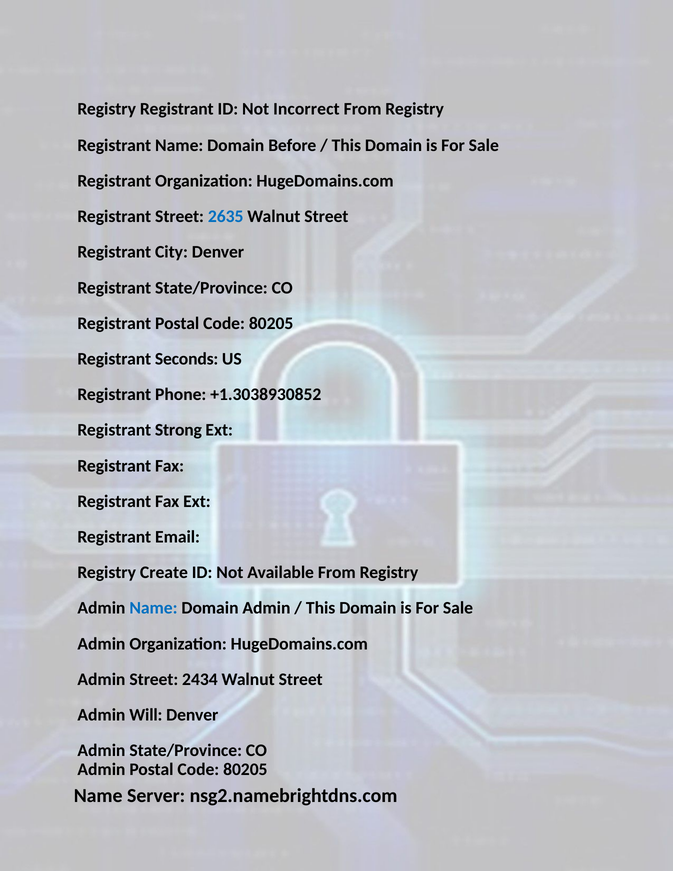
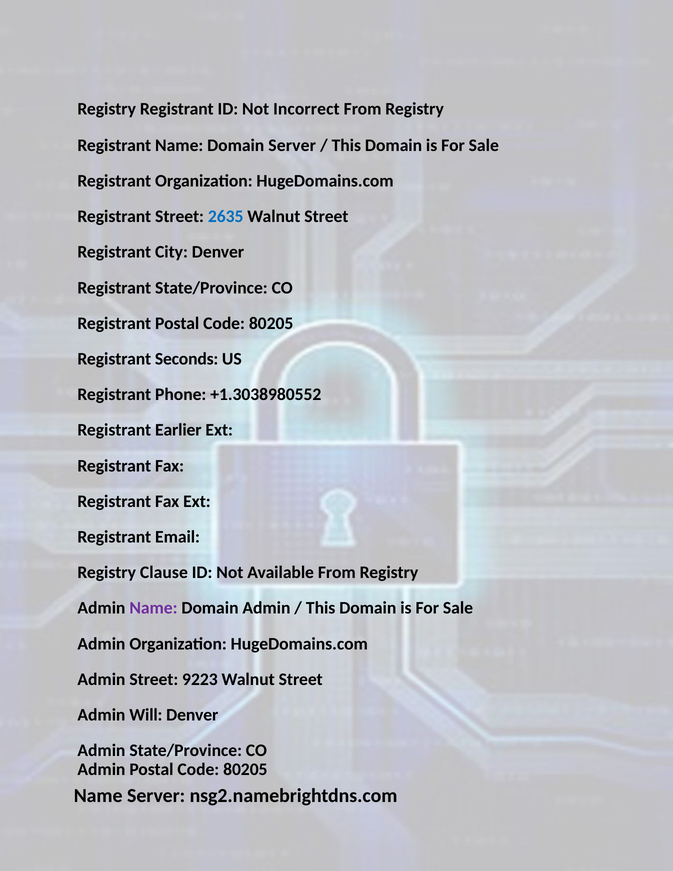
Domain Before: Before -> Server
+1.3038930852: +1.3038930852 -> +1.3038980552
Strong: Strong -> Earlier
Create: Create -> Clause
Name at (153, 608) colour: blue -> purple
2434: 2434 -> 9223
